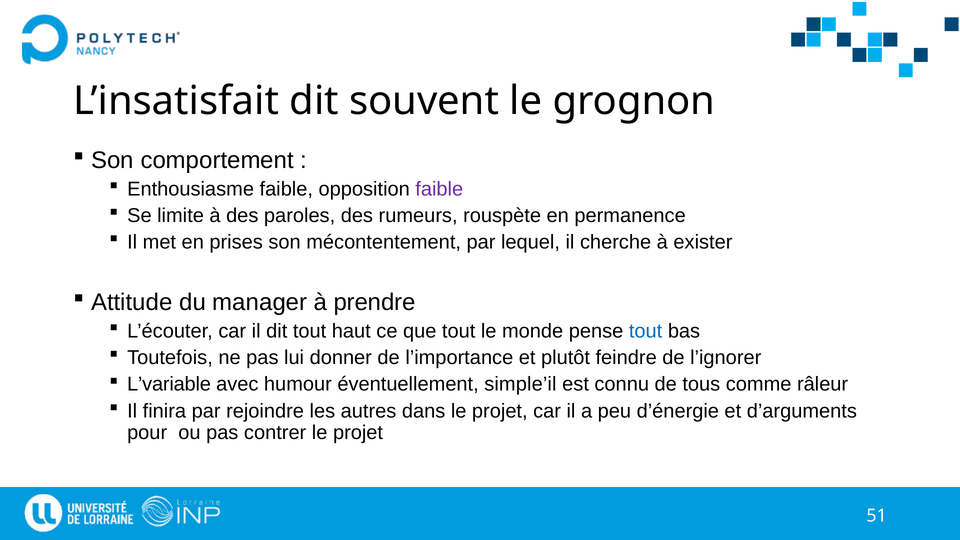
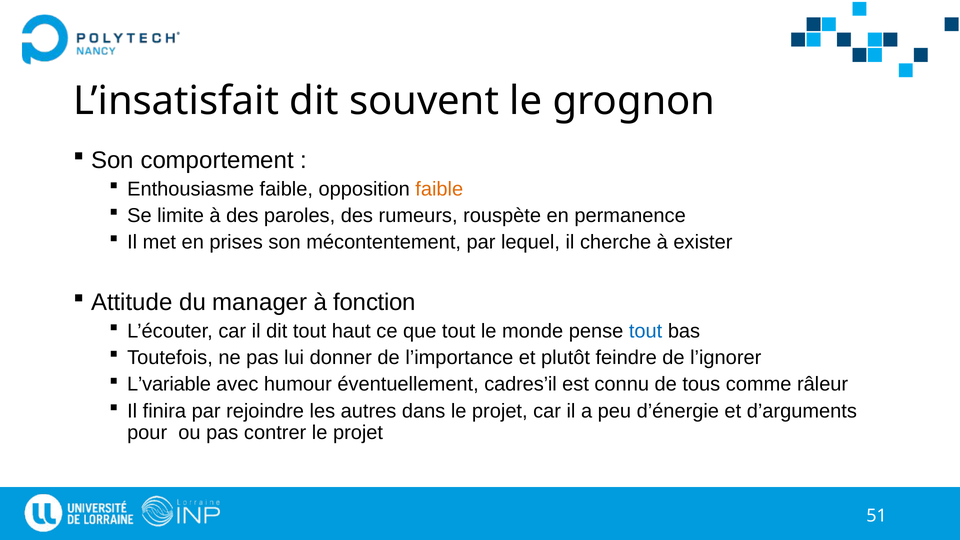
faible at (439, 189) colour: purple -> orange
prendre: prendre -> fonction
simple’il: simple’il -> cadres’il
